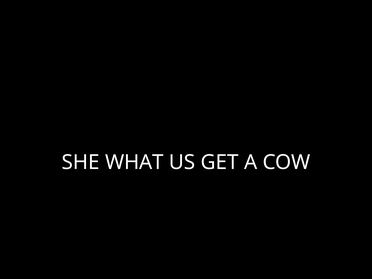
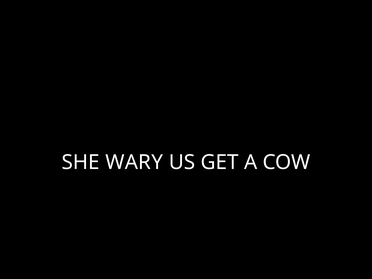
WHAT: WHAT -> WARY
